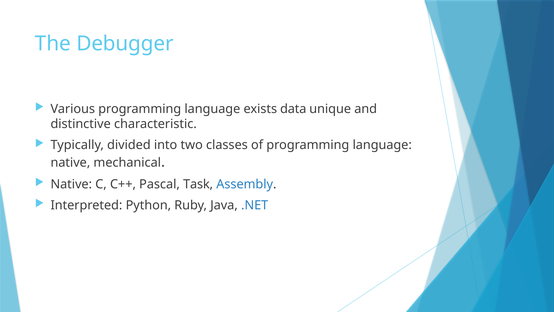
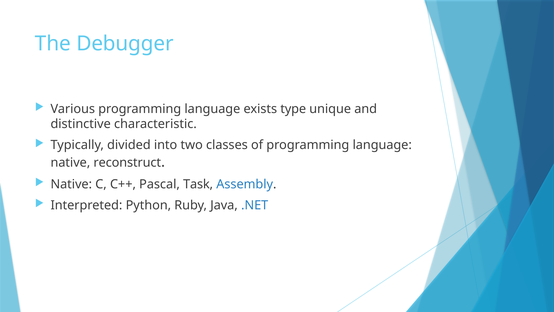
data: data -> type
mechanical: mechanical -> reconstruct
